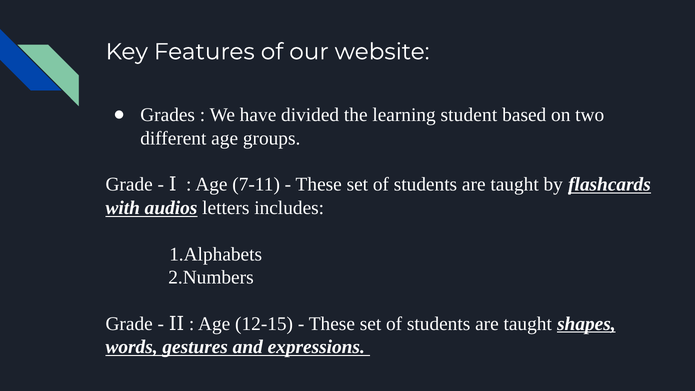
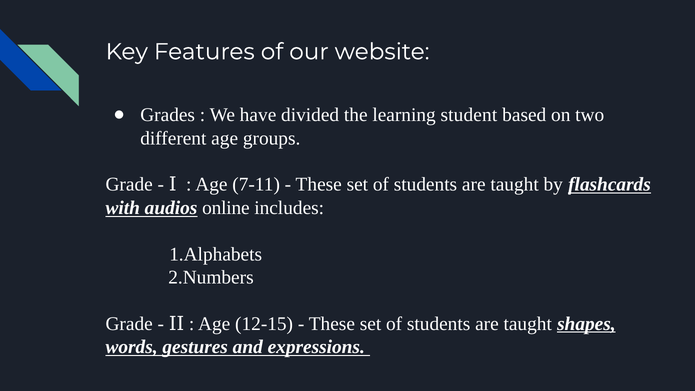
letters: letters -> online
